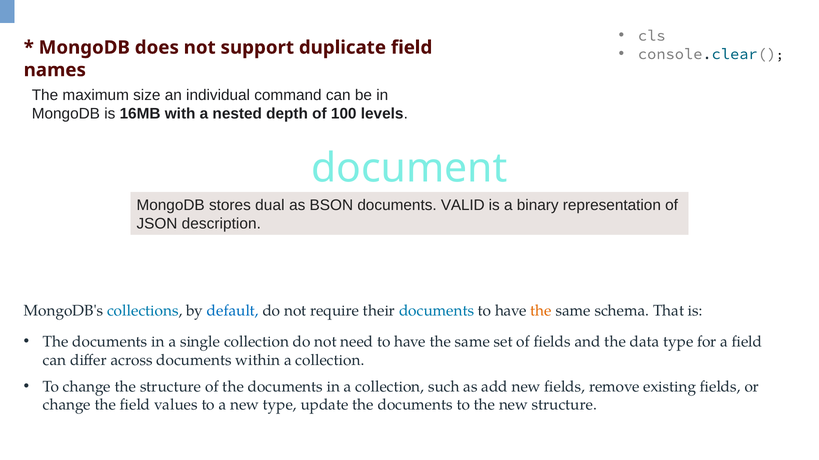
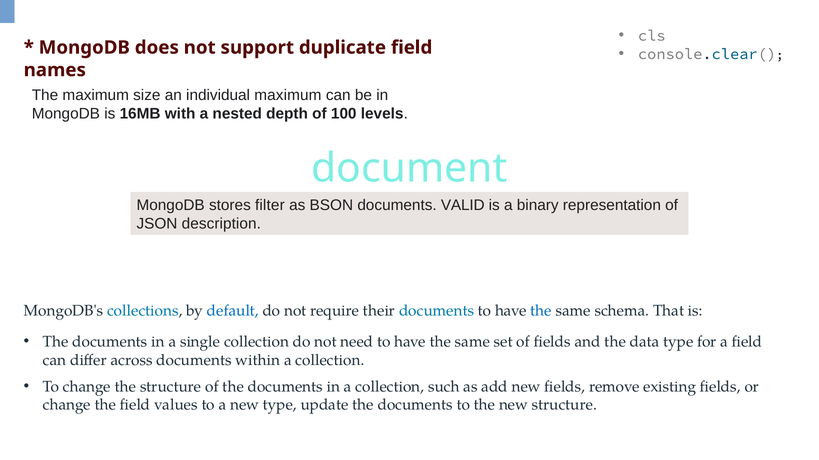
individual command: command -> maximum
dual: dual -> filter
the at (541, 311) colour: orange -> blue
